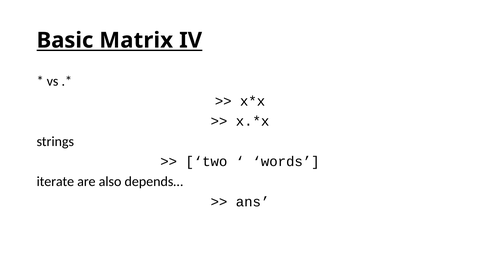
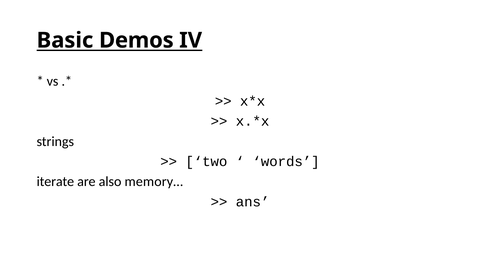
Matrix: Matrix -> Demos
depends…: depends… -> memory…
